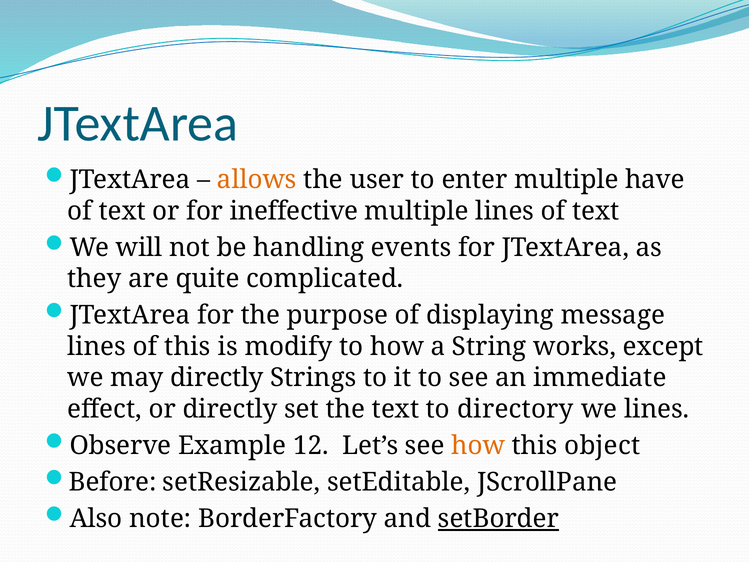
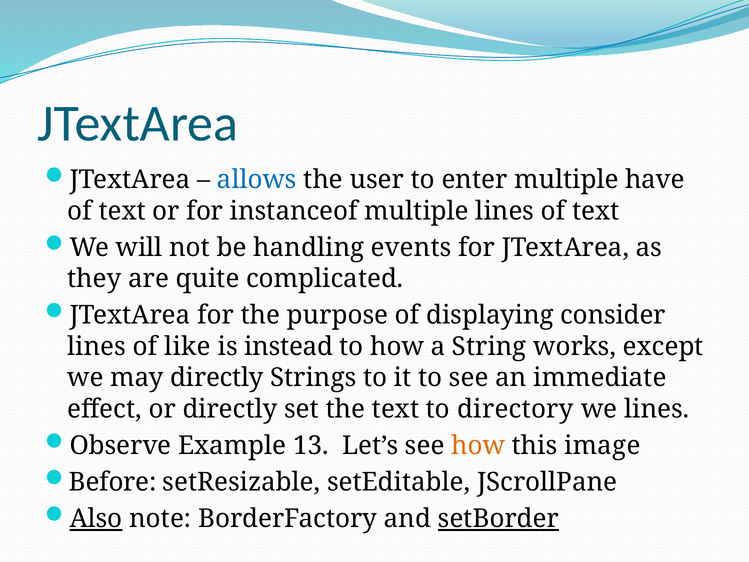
allows colour: orange -> blue
ineffective: ineffective -> instanceof
message: message -> consider
of this: this -> like
modify: modify -> instead
12: 12 -> 13
object: object -> image
Also underline: none -> present
